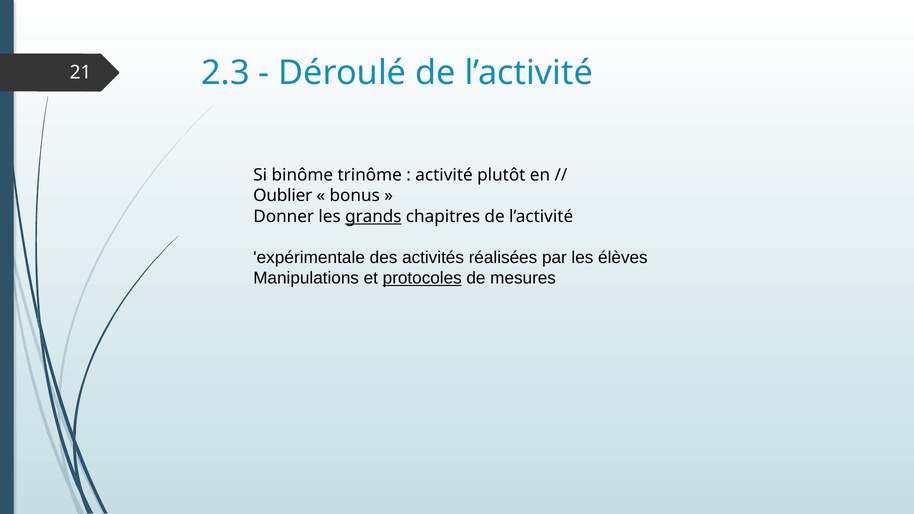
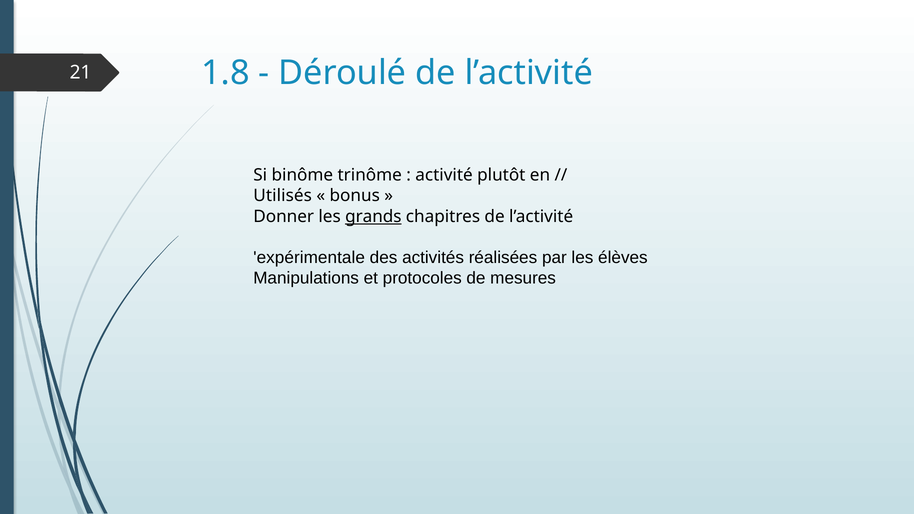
2.3: 2.3 -> 1.8
Oublier: Oublier -> Utilisés
protocoles underline: present -> none
